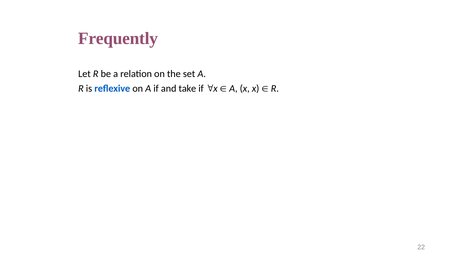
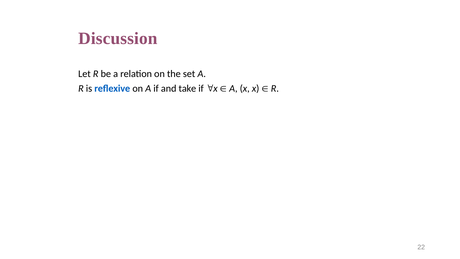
Frequently: Frequently -> Discussion
